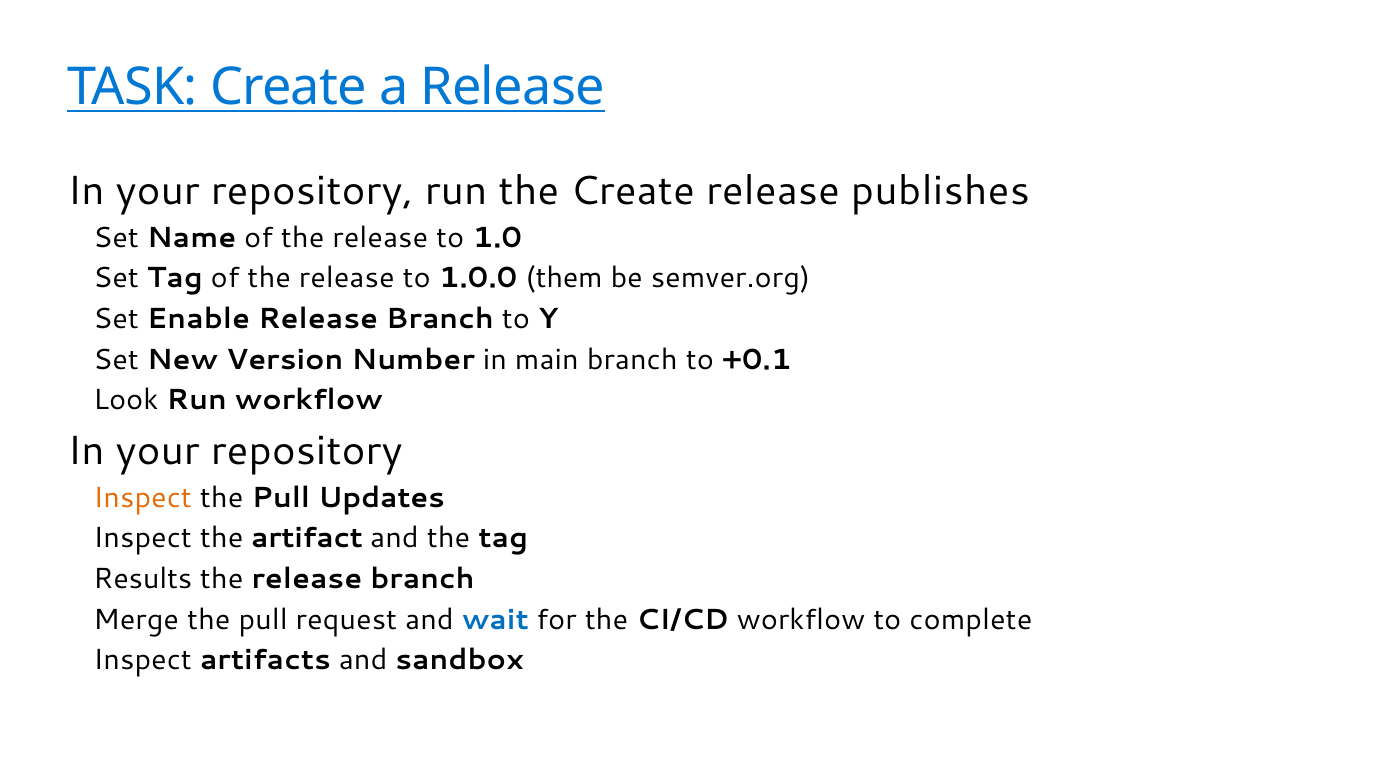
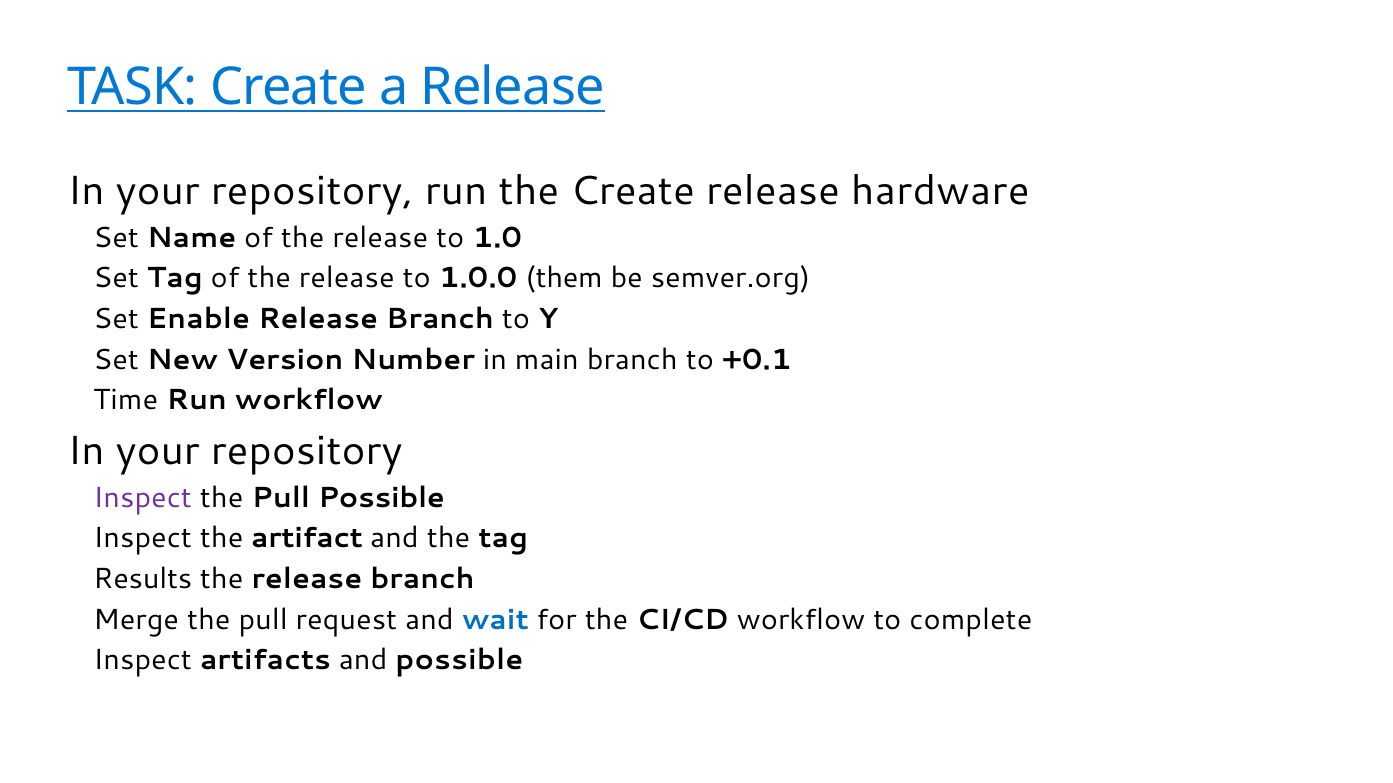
publishes: publishes -> hardware
Look: Look -> Time
Inspect at (143, 498) colour: orange -> purple
Pull Updates: Updates -> Possible
and sandbox: sandbox -> possible
